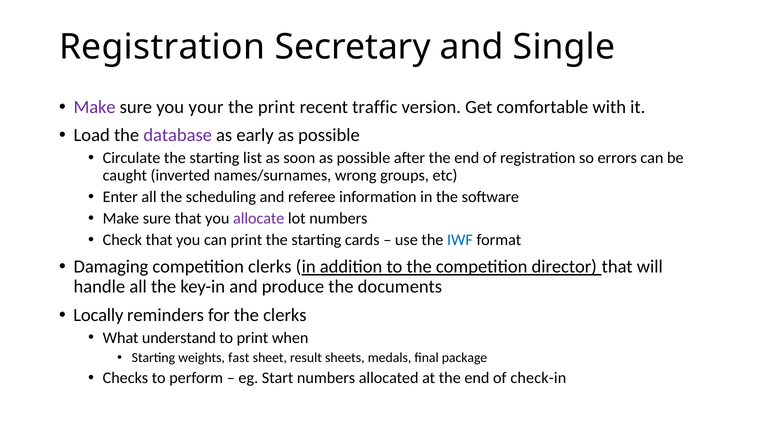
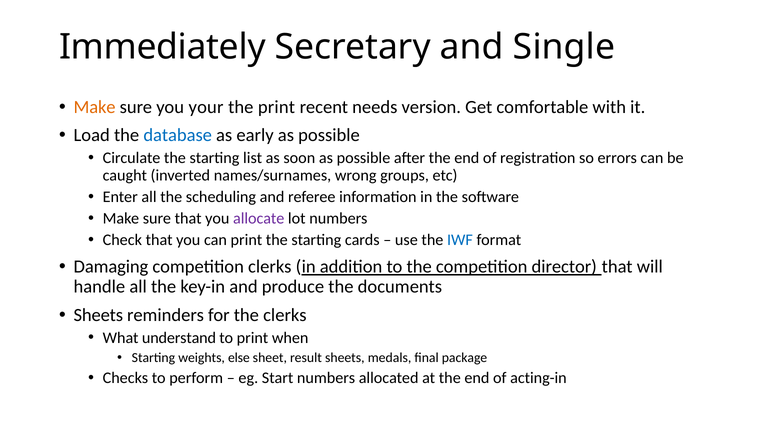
Registration at (162, 47): Registration -> Immediately
Make at (95, 107) colour: purple -> orange
traffic: traffic -> needs
database colour: purple -> blue
Locally at (98, 315): Locally -> Sheets
fast: fast -> else
check-in: check-in -> acting-in
